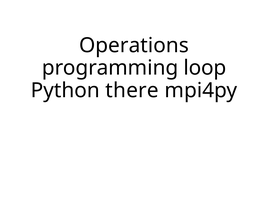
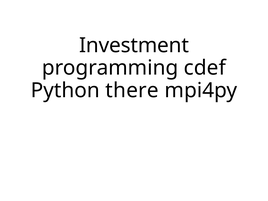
Operations: Operations -> Investment
loop: loop -> cdef
